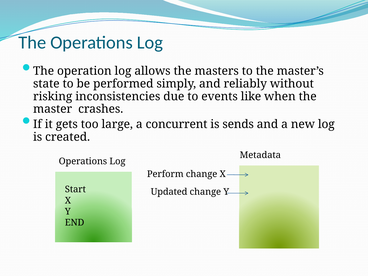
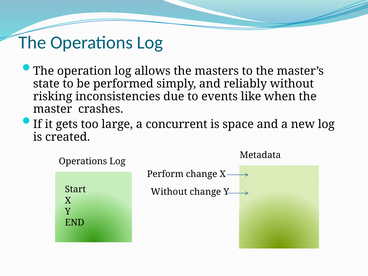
sends: sends -> space
Updated at (169, 192): Updated -> Without
